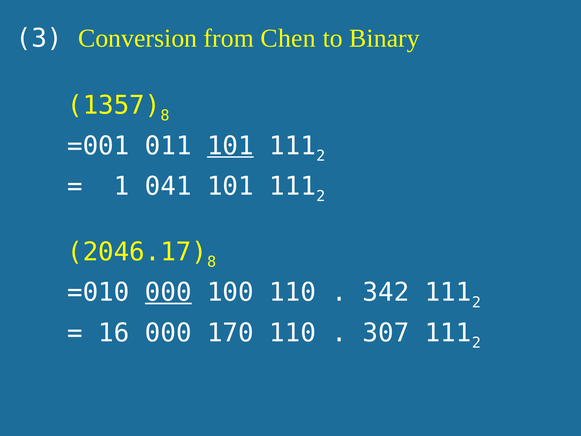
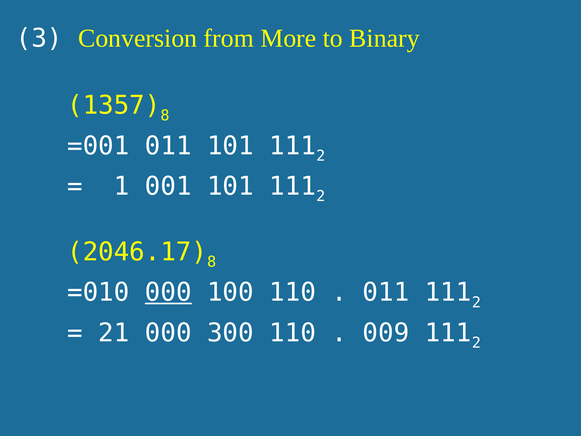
Chen: Chen -> More
101 at (230, 146) underline: present -> none
041: 041 -> 001
342 at (386, 292): 342 -> 011
16: 16 -> 21
170: 170 -> 300
307: 307 -> 009
